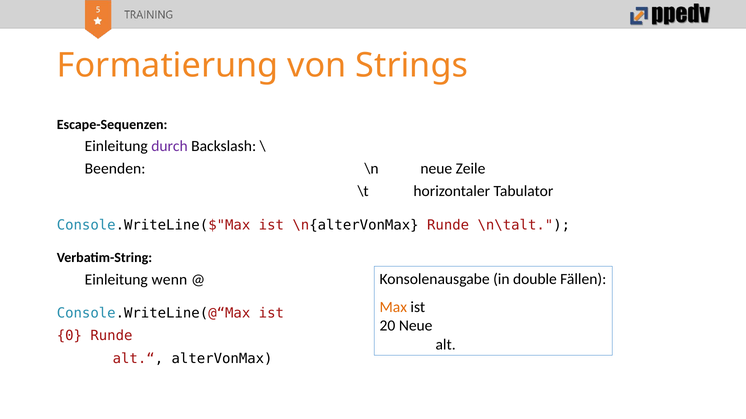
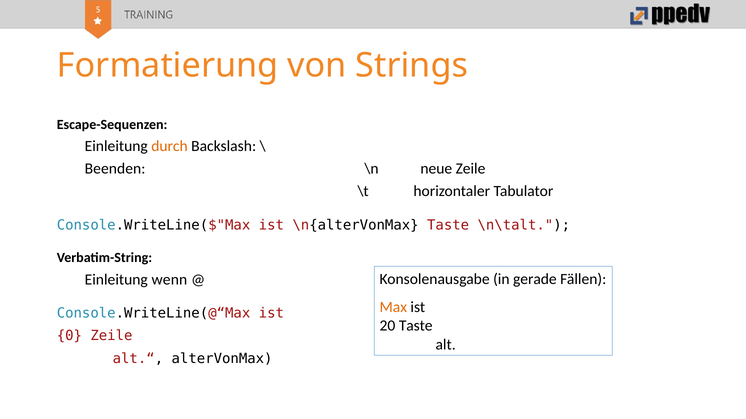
durch colour: purple -> orange
\n{alterVonMax Runde: Runde -> Taste
double: double -> gerade
20 Neue: Neue -> Taste
0 Runde: Runde -> Zeile
